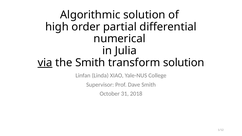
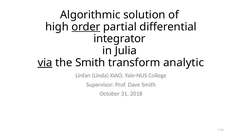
order underline: none -> present
numerical: numerical -> integrator
transform solution: solution -> analytic
